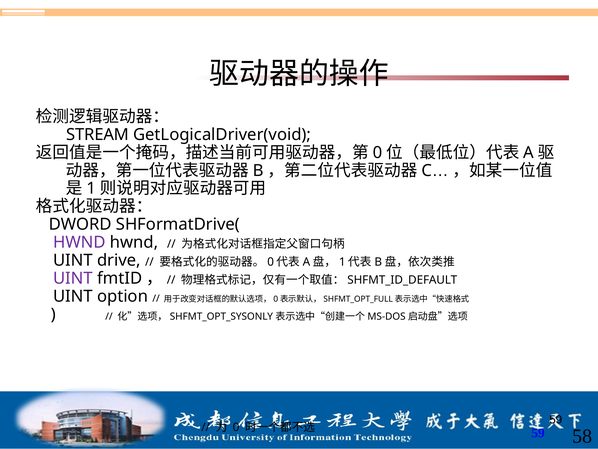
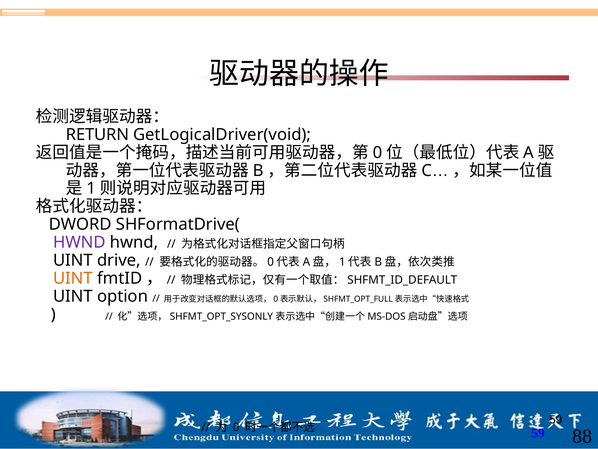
STREAM: STREAM -> RETURN
UINT at (73, 278) colour: purple -> orange
58: 58 -> 88
